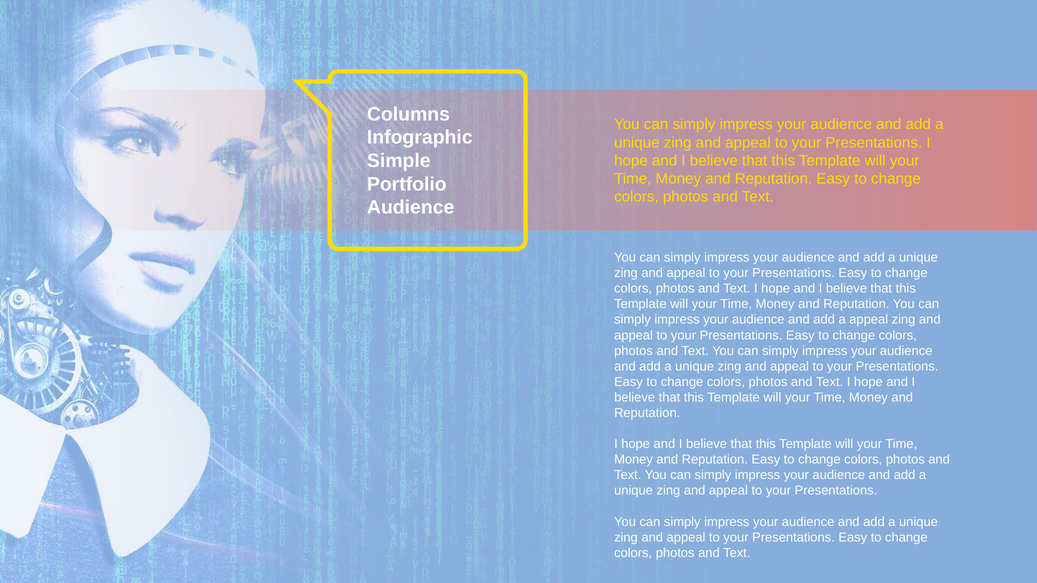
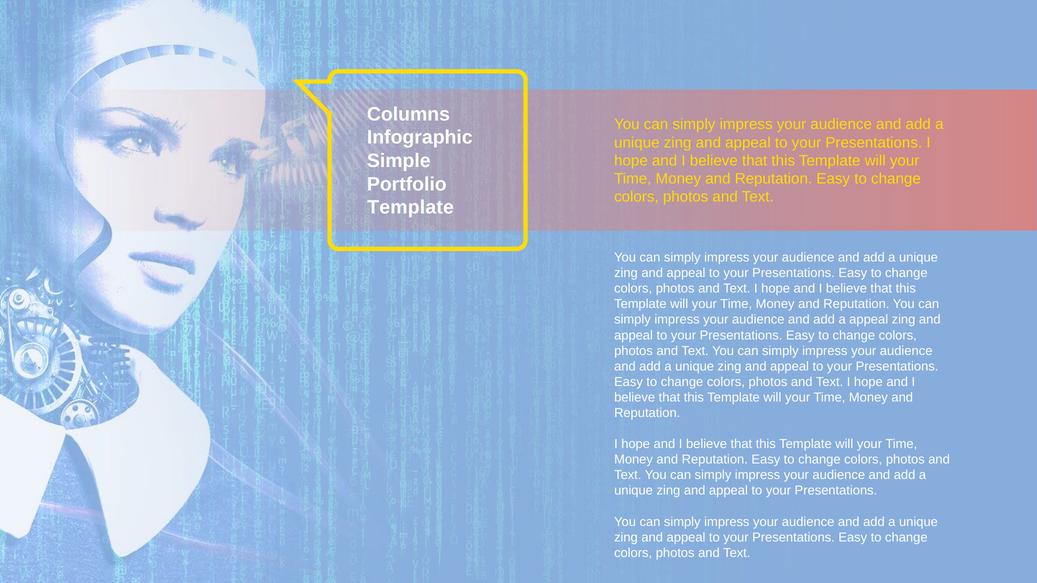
Audience at (411, 208): Audience -> Template
